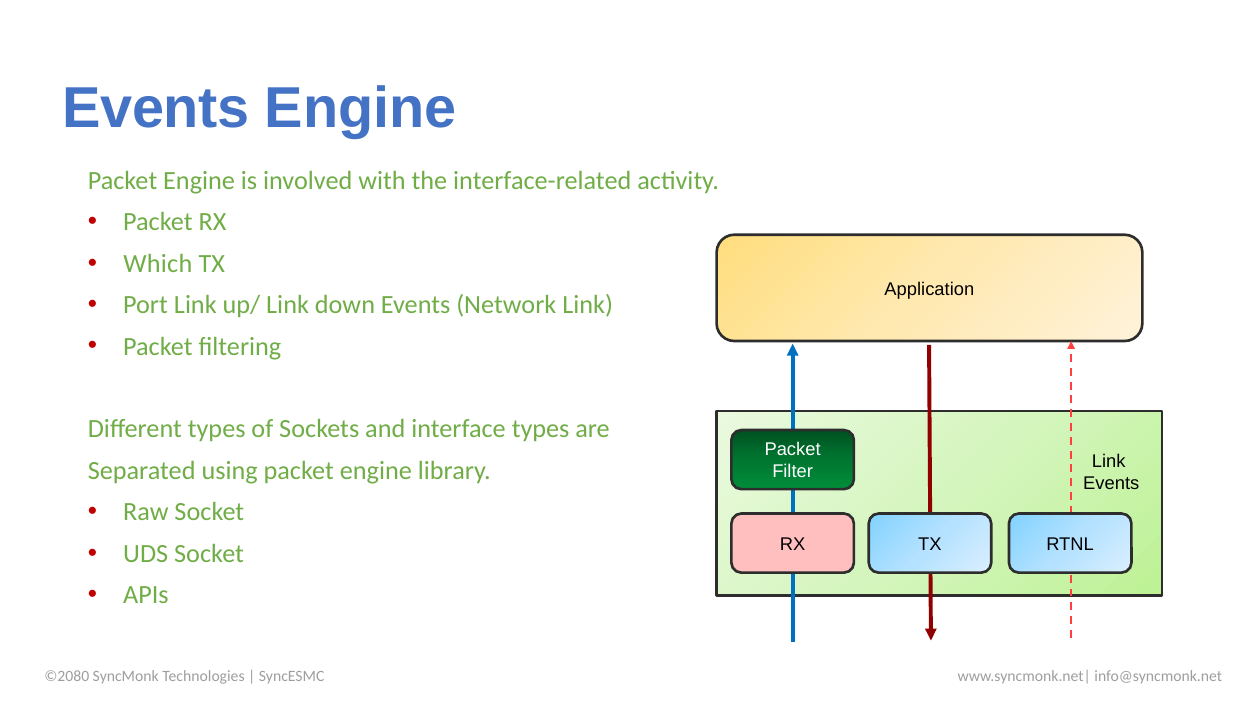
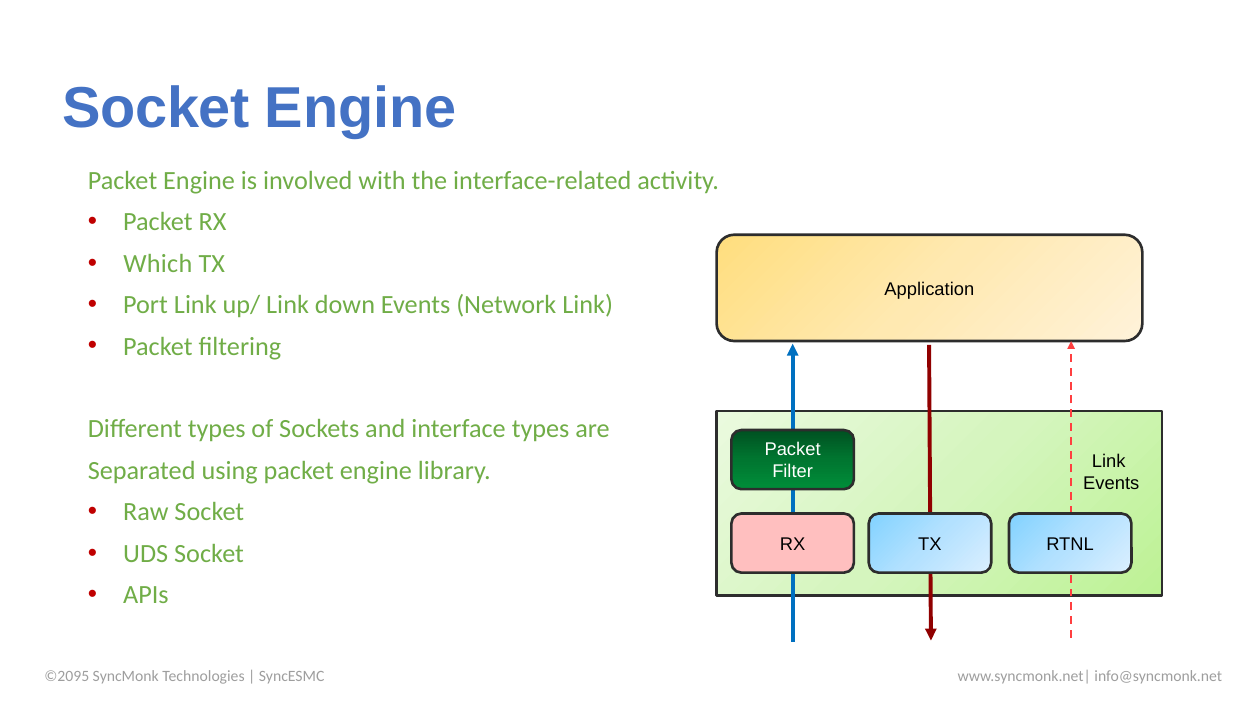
Events at (156, 108): Events -> Socket
©2080: ©2080 -> ©2095
